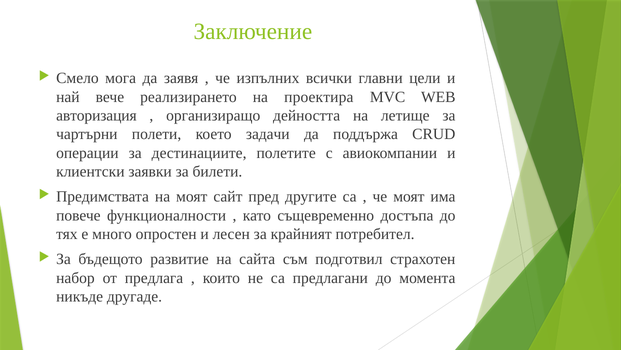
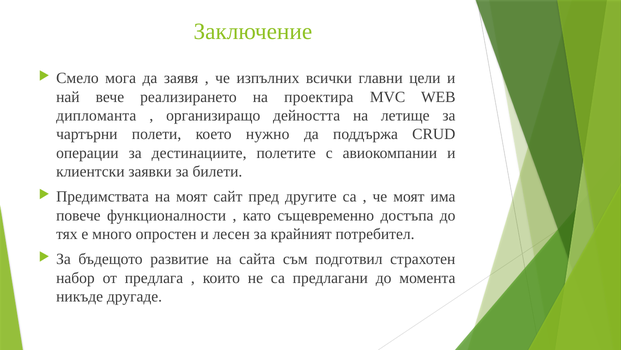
авторизация: авторизация -> дипломанта
задачи: задачи -> нужно
